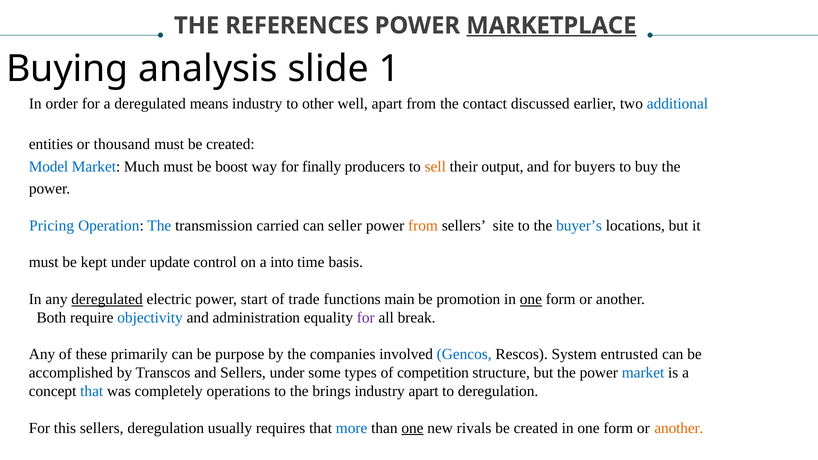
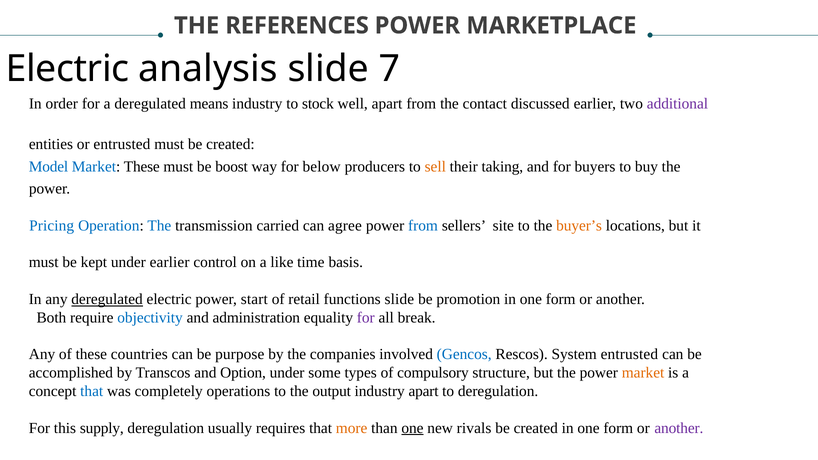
MARKETPLACE underline: present -> none
Buying at (67, 69): Buying -> Electric
1: 1 -> 7
other: other -> stock
additional colour: blue -> purple
or thousand: thousand -> entrusted
Market Much: Much -> These
finally: finally -> below
output: output -> taking
seller: seller -> agree
from at (423, 226) colour: orange -> blue
buyer’s colour: blue -> orange
under update: update -> earlier
into: into -> like
trade: trade -> retail
functions main: main -> slide
one at (531, 299) underline: present -> none
primarily: primarily -> countries
and Sellers: Sellers -> Option
competition: competition -> compulsory
market at (643, 373) colour: blue -> orange
brings: brings -> output
this sellers: sellers -> supply
more colour: blue -> orange
another at (679, 428) colour: orange -> purple
